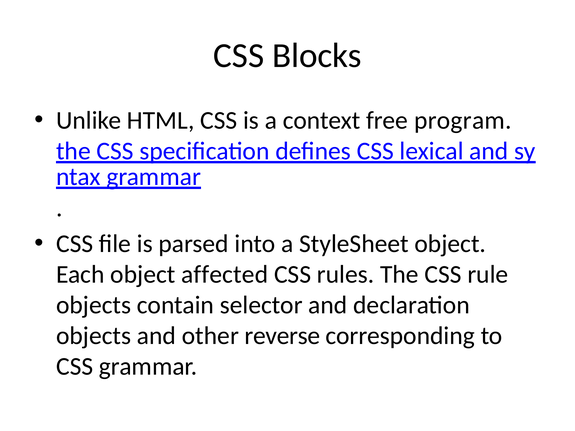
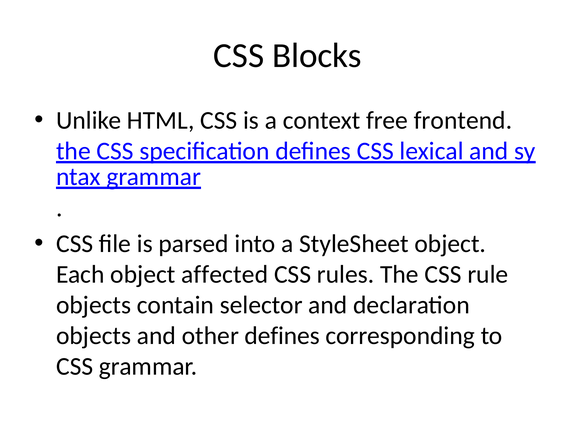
program: program -> frontend
other reverse: reverse -> defines
